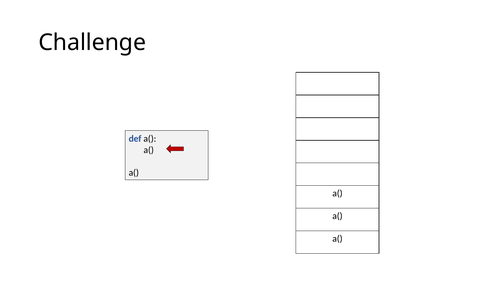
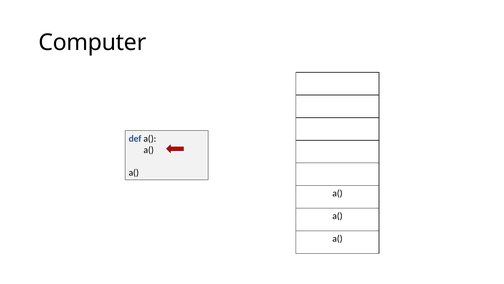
Challenge: Challenge -> Computer
